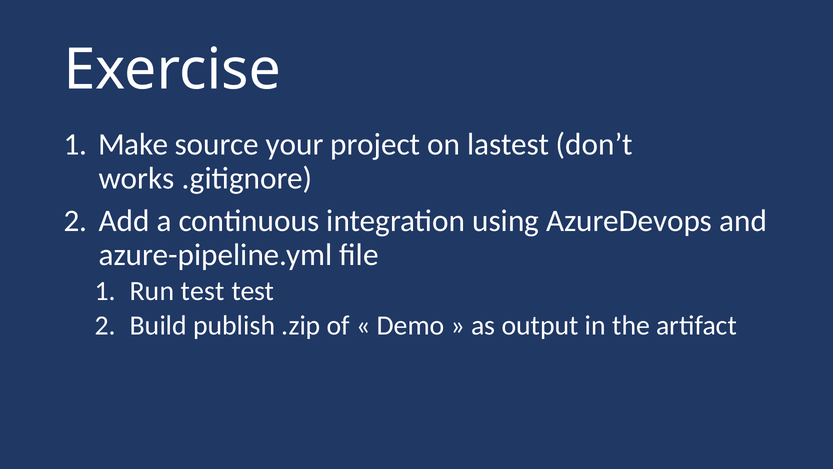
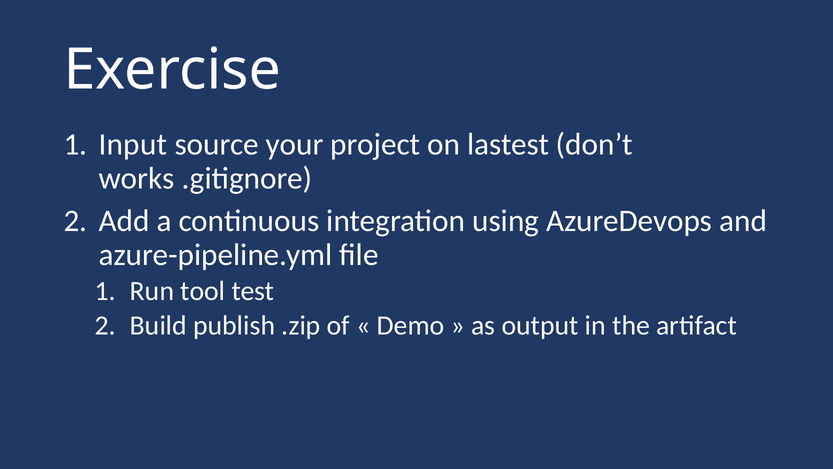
Make: Make -> Input
Run test: test -> tool
